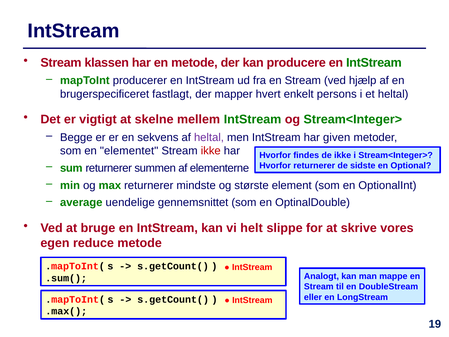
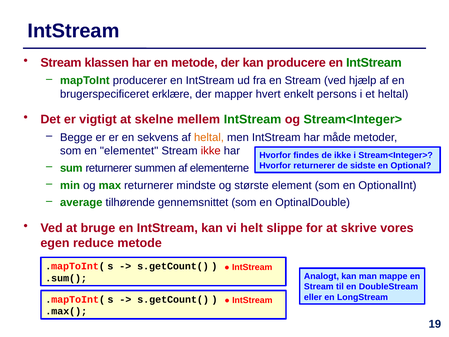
fastlagt: fastlagt -> erklære
heltal at (209, 137) colour: purple -> orange
given: given -> måde
uendelige: uendelige -> tilhørende
